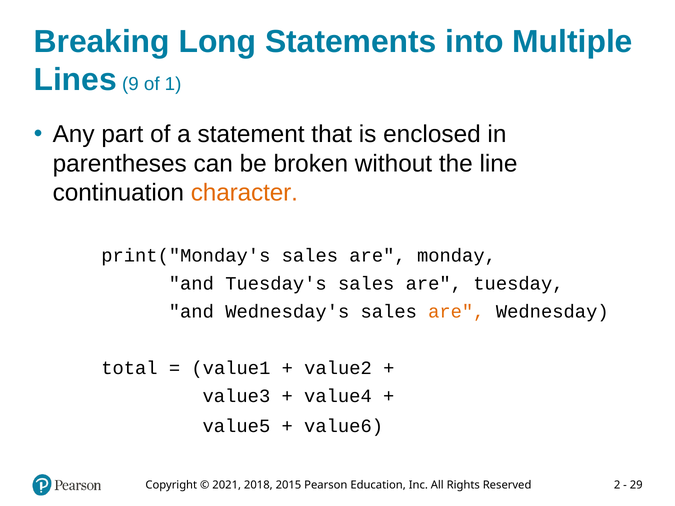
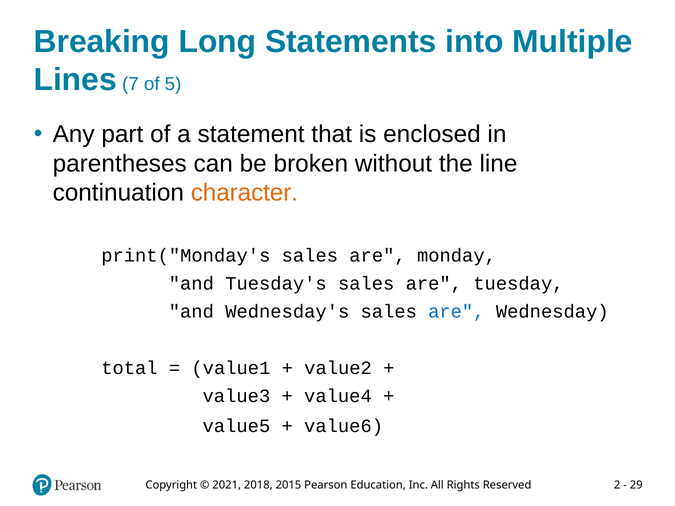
9: 9 -> 7
1: 1 -> 5
are at (456, 312) colour: orange -> blue
